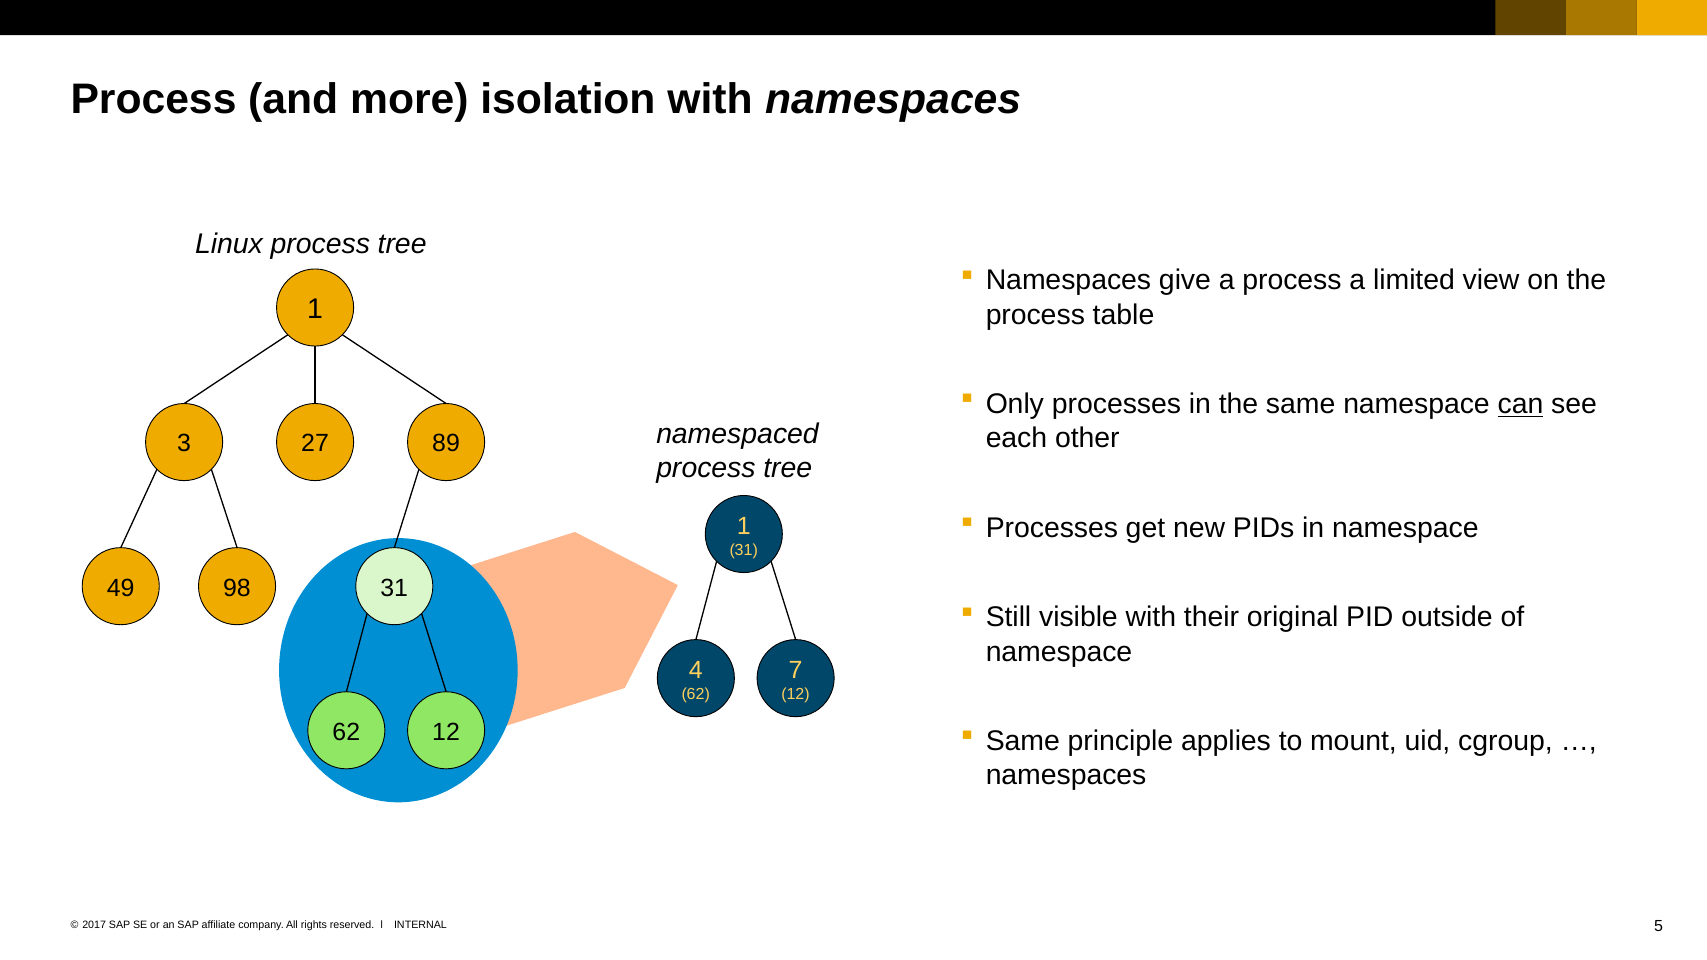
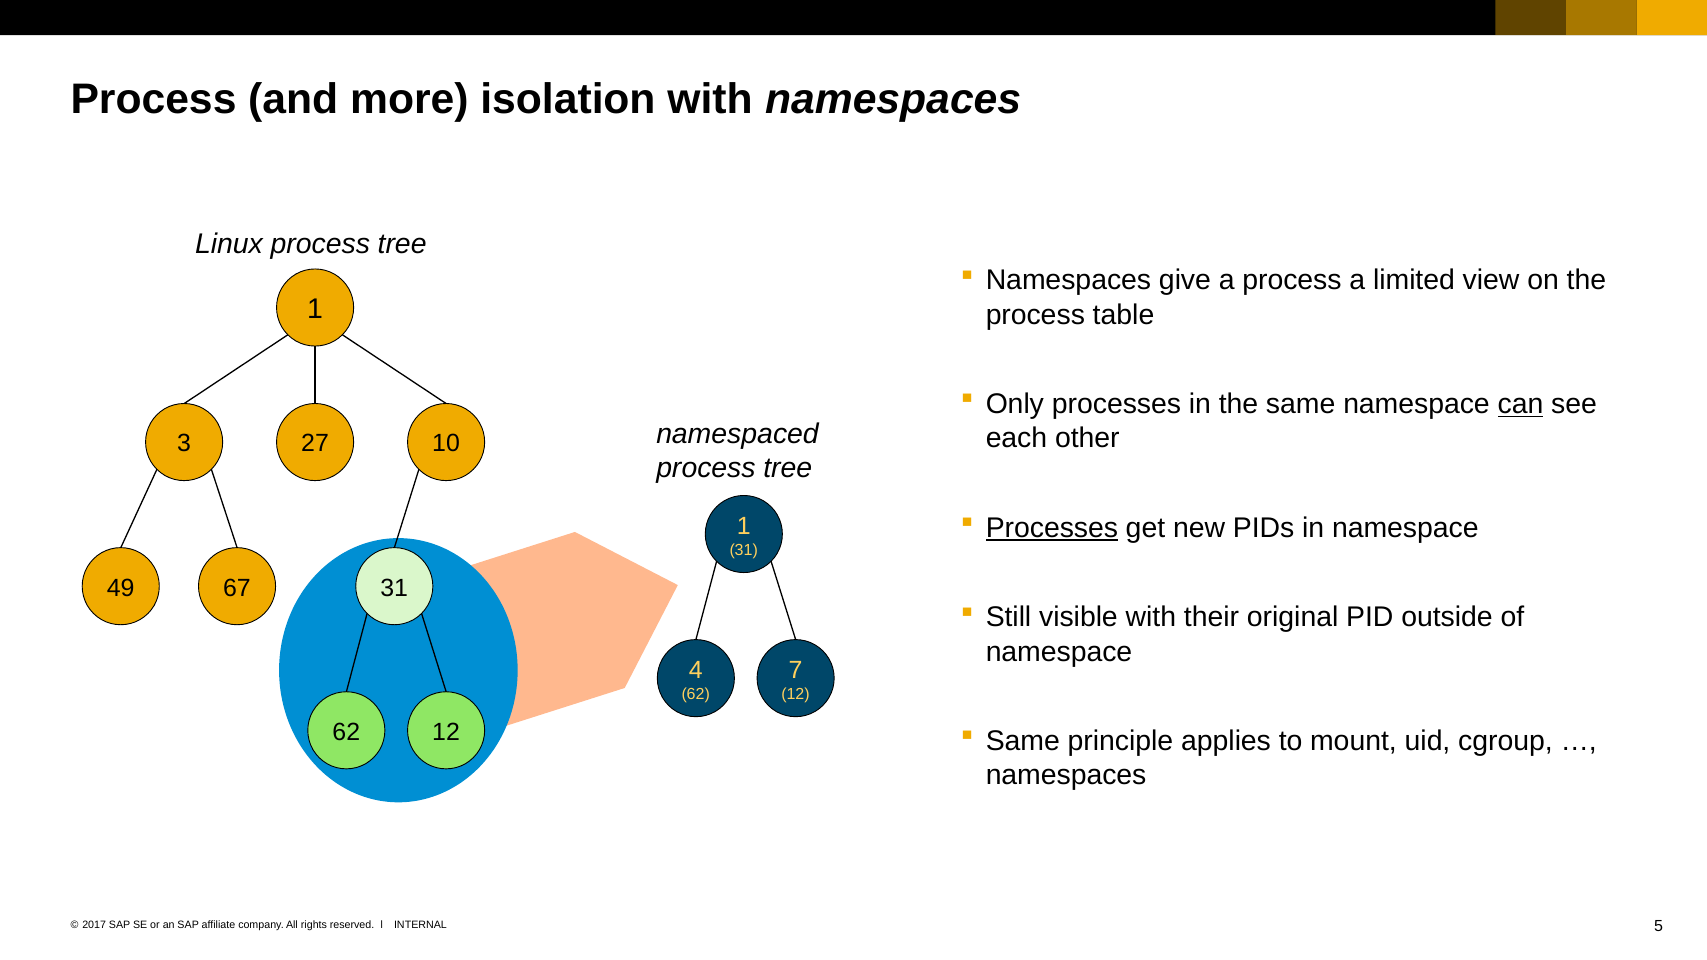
89: 89 -> 10
Processes at (1052, 528) underline: none -> present
98: 98 -> 67
